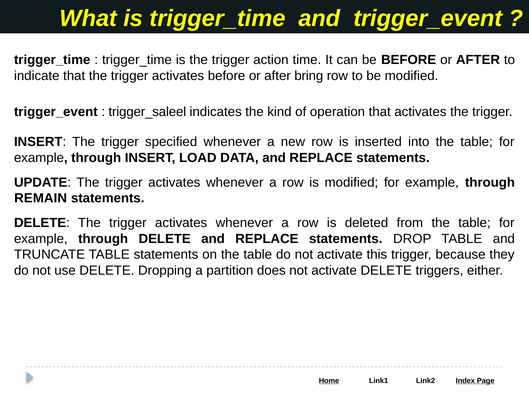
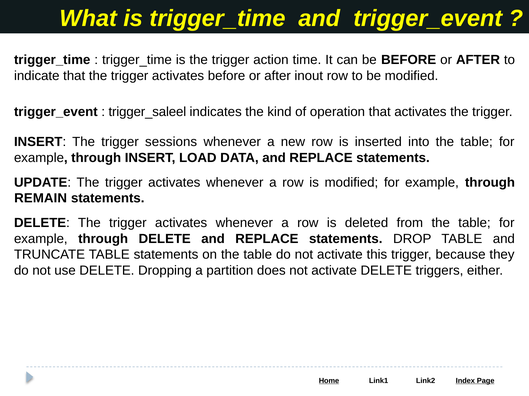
bring: bring -> inout
specified: specified -> sessions
